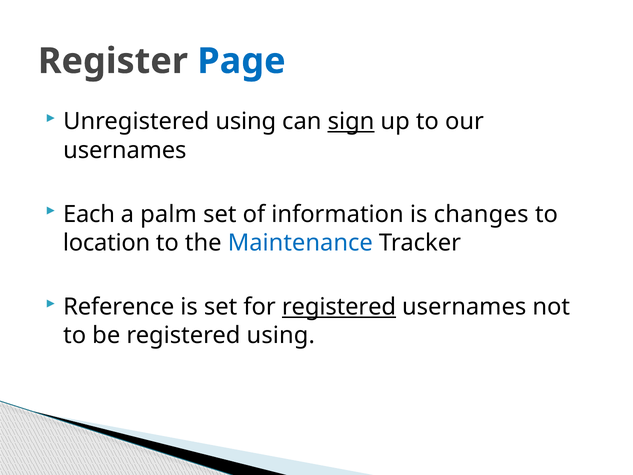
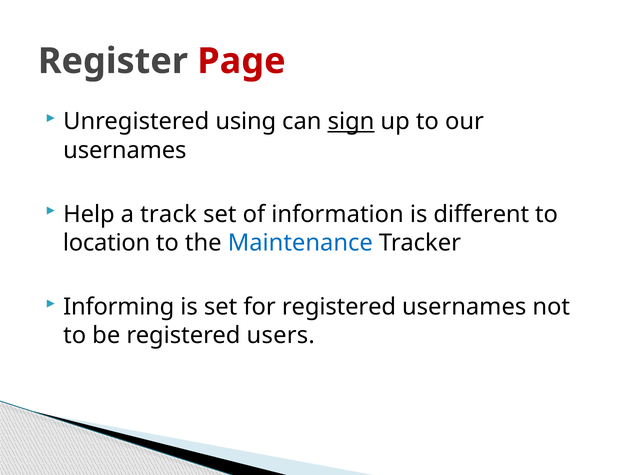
Page colour: blue -> red
Each: Each -> Help
palm: palm -> track
changes: changes -> different
Reference: Reference -> Informing
registered at (339, 307) underline: present -> none
registered using: using -> users
